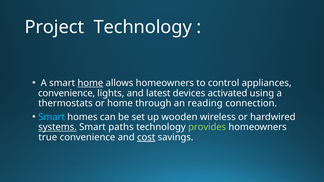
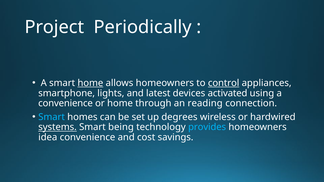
Project Technology: Technology -> Periodically
control underline: none -> present
convenience at (67, 93): convenience -> smartphone
thermostats at (65, 104): thermostats -> convenience
wooden: wooden -> degrees
paths: paths -> being
provides colour: light green -> light blue
true: true -> idea
cost underline: present -> none
